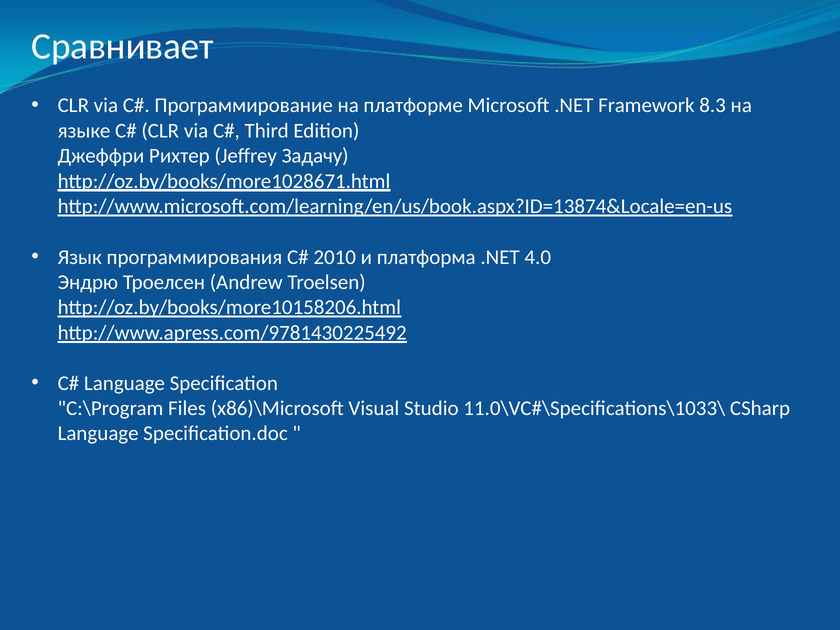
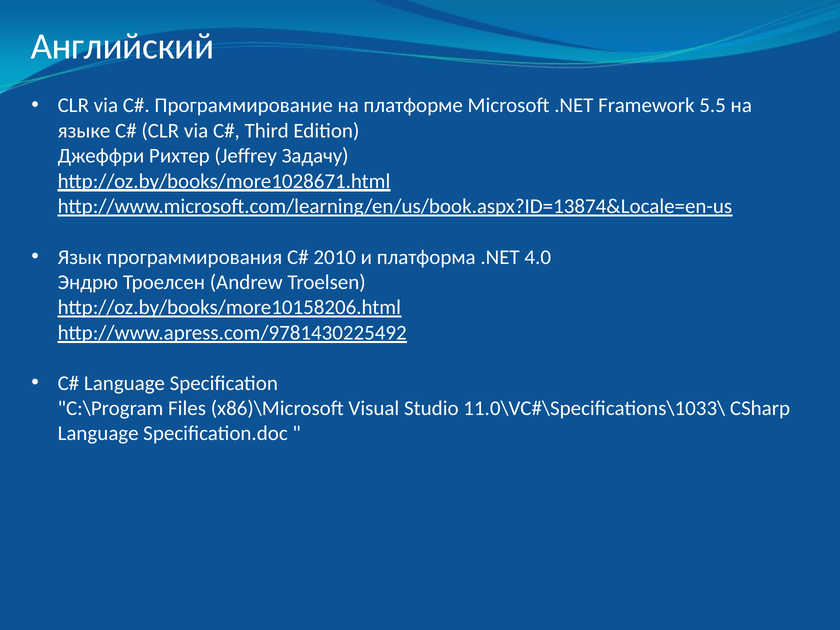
Сравнивает: Сравнивает -> Английский
8.3: 8.3 -> 5.5
